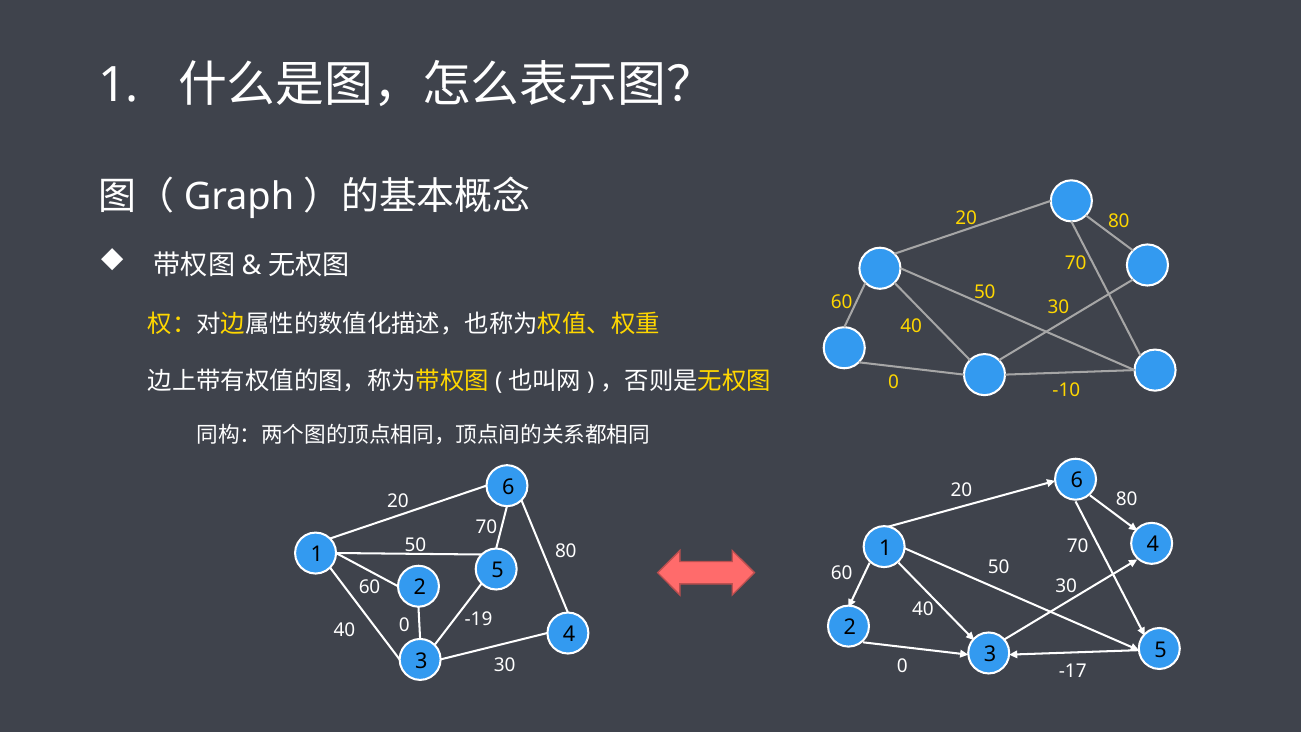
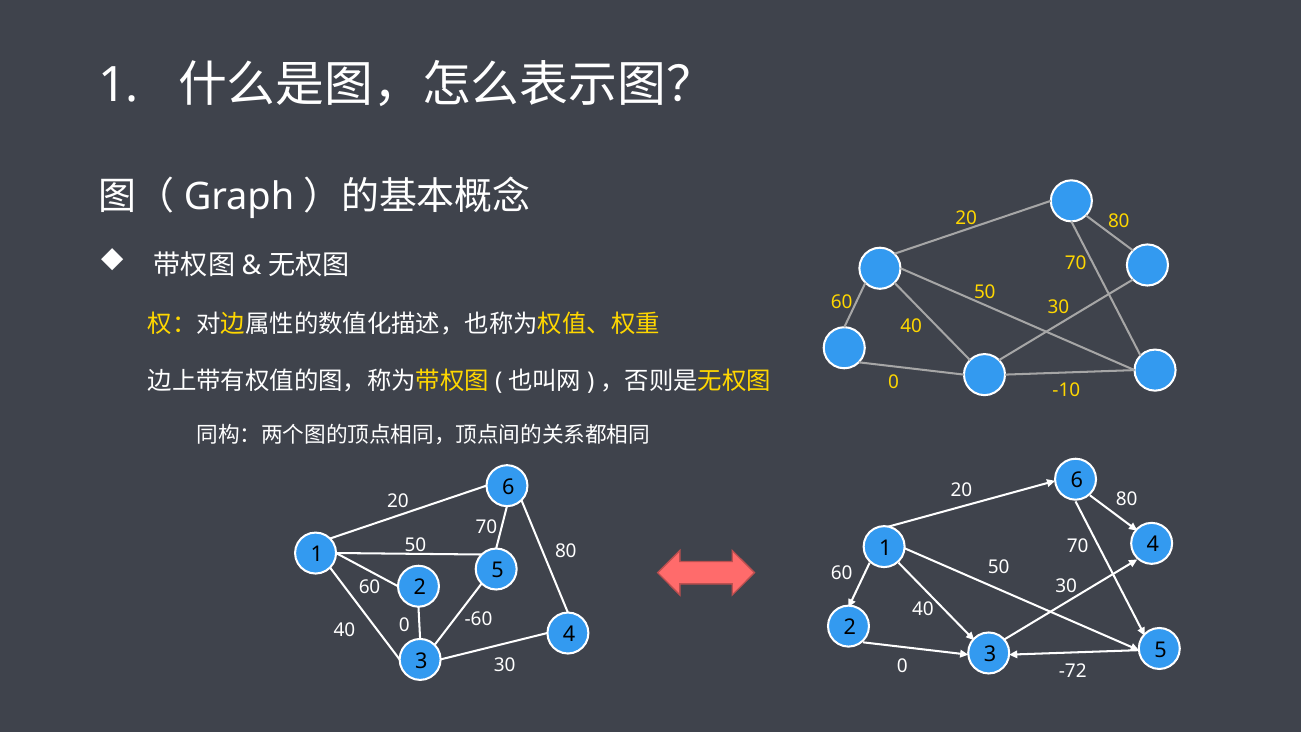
-19: -19 -> -60
-17: -17 -> -72
